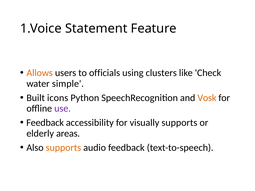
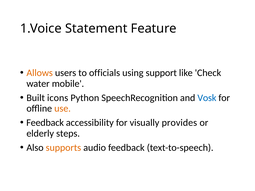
clusters: clusters -> support
simple: simple -> mobile
Vosk colour: orange -> blue
use colour: purple -> orange
visually supports: supports -> provides
areas: areas -> steps
